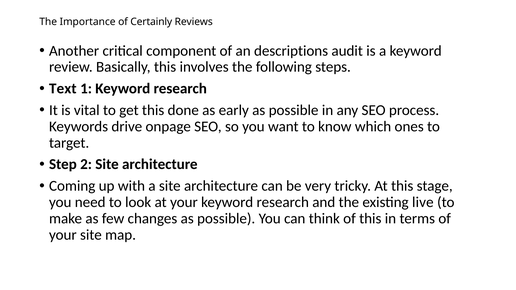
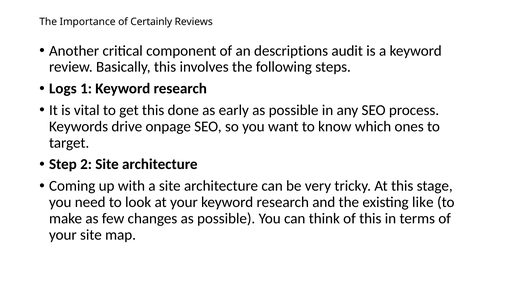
Text: Text -> Logs
live: live -> like
